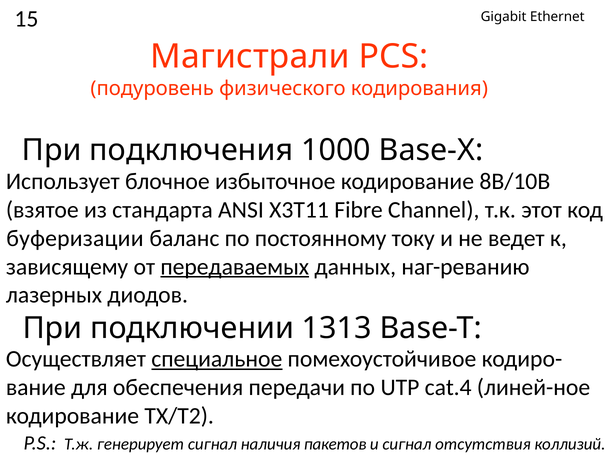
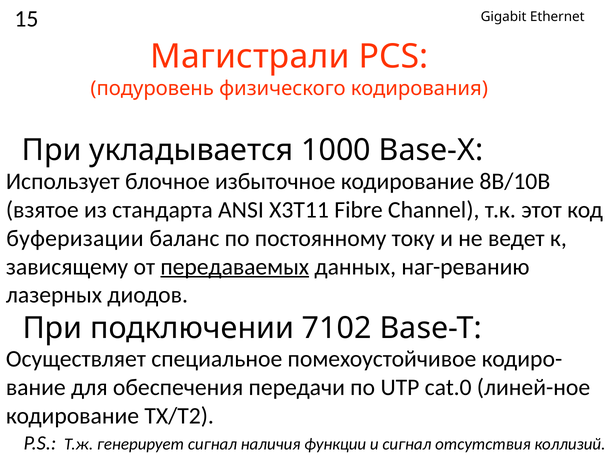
подключения: подключения -> укладывается
1313: 1313 -> 7102
специальное underline: present -> none
cat.4: cat.4 -> cat.0
пакетов: пакетов -> функции
